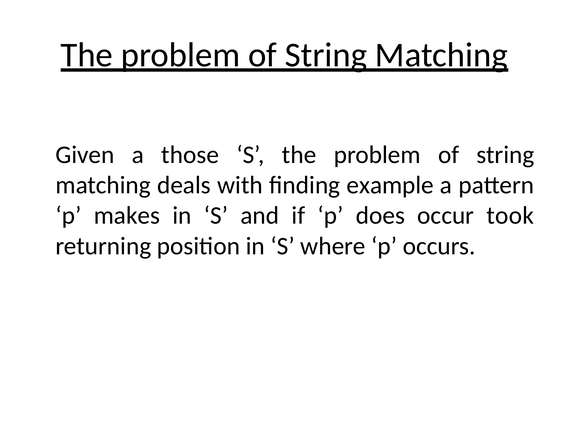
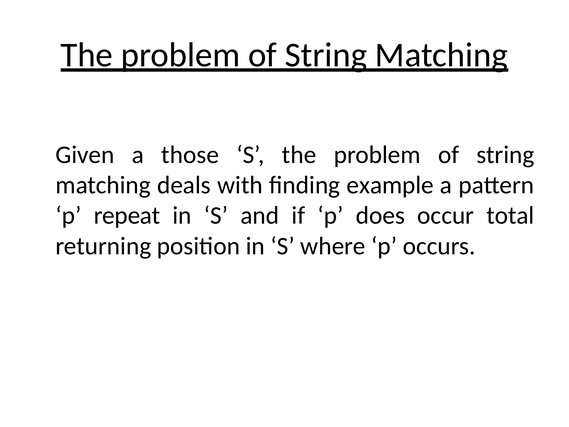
makes: makes -> repeat
took: took -> total
